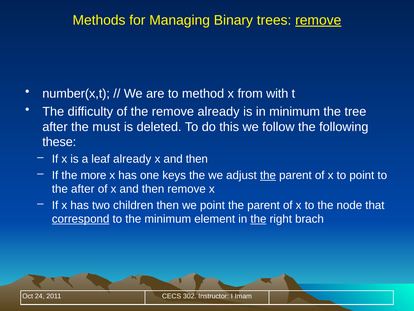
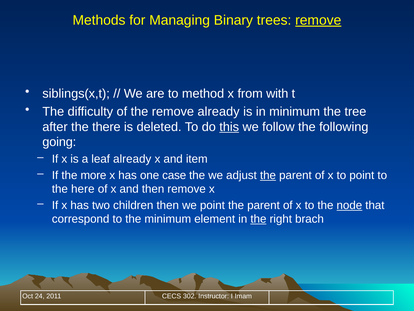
number(x,t: number(x,t -> siblings(x,t
must: must -> there
this underline: none -> present
these: these -> going
then at (197, 159): then -> item
keys: keys -> case
the after: after -> here
node underline: none -> present
correspond underline: present -> none
